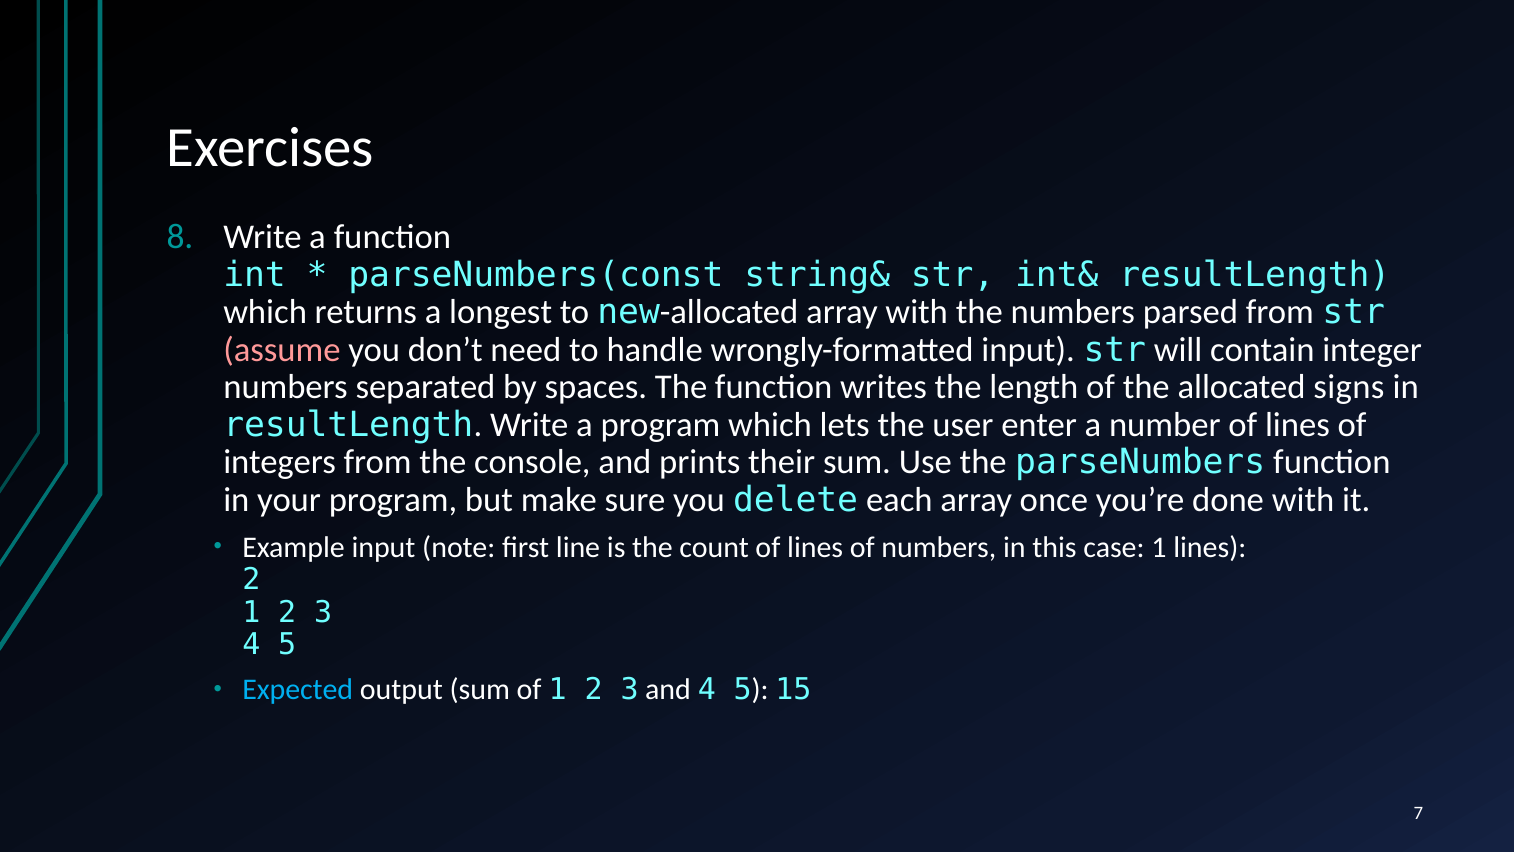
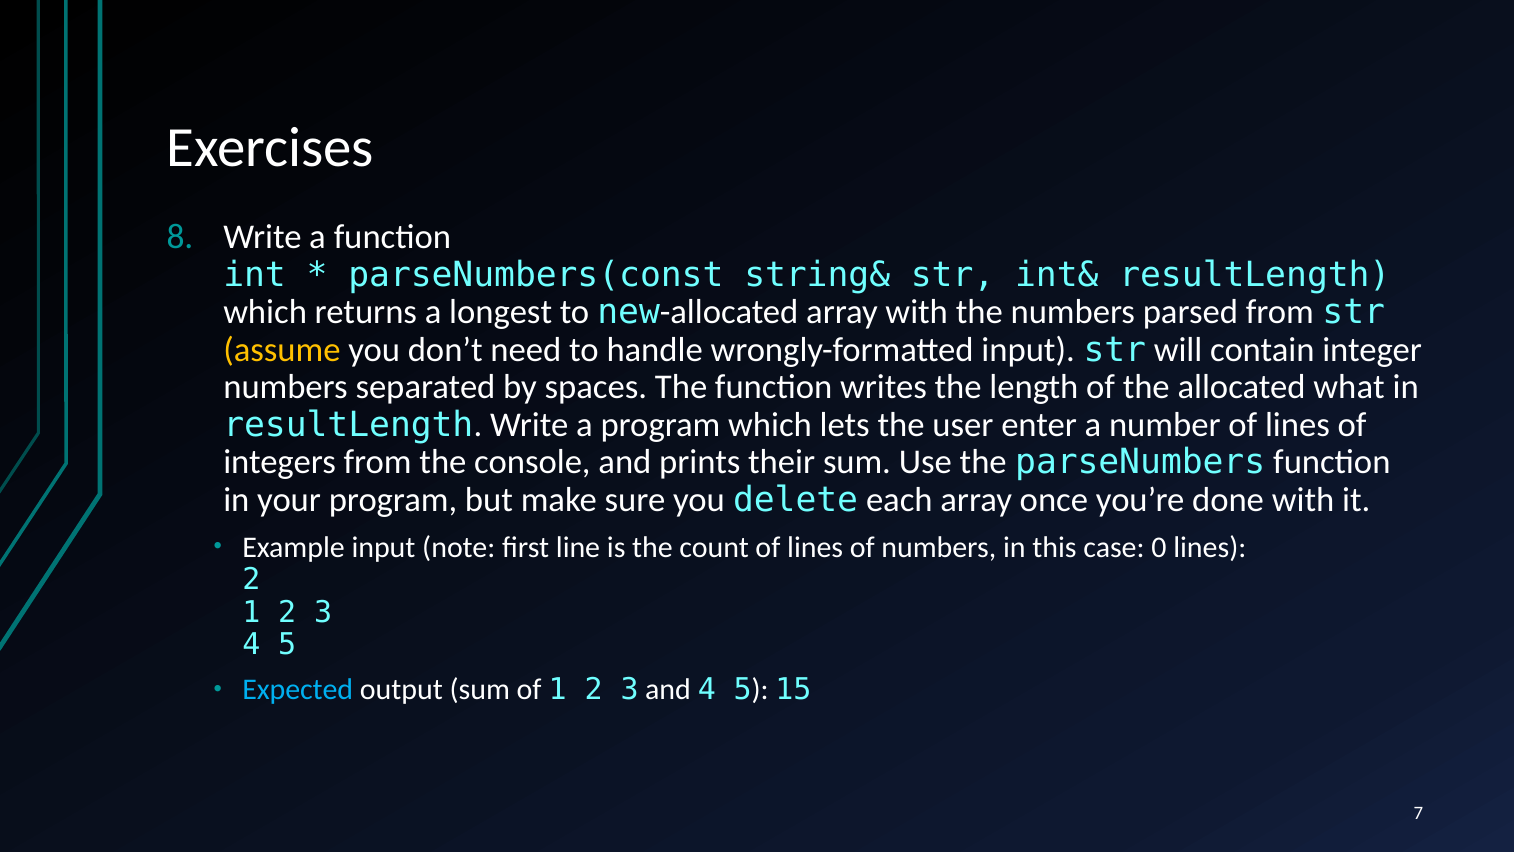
assume colour: pink -> yellow
signs: signs -> what
case 1: 1 -> 0
